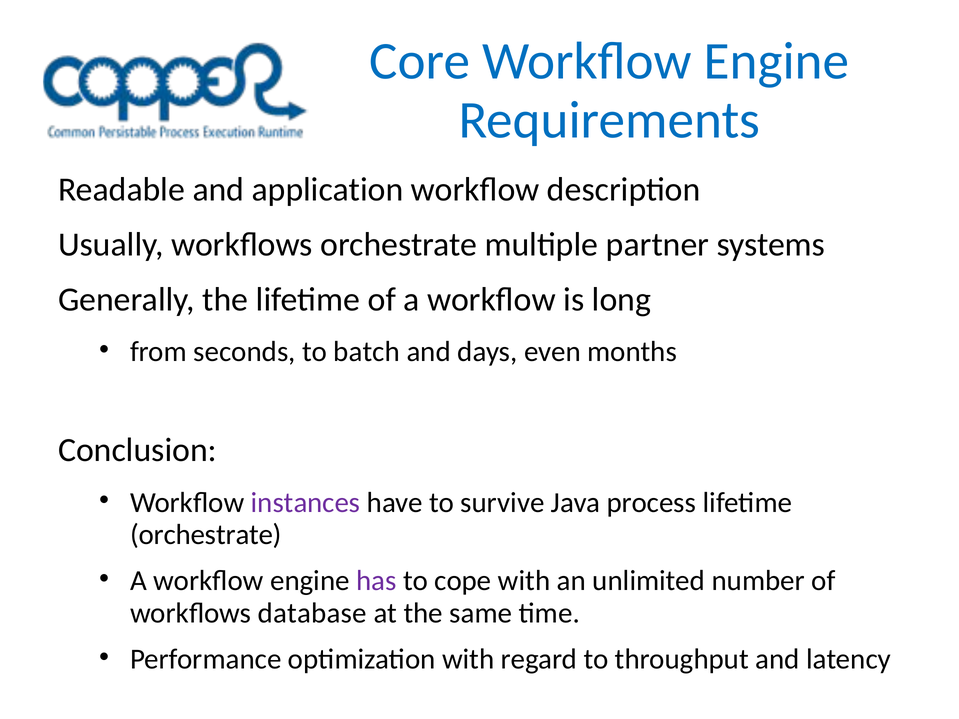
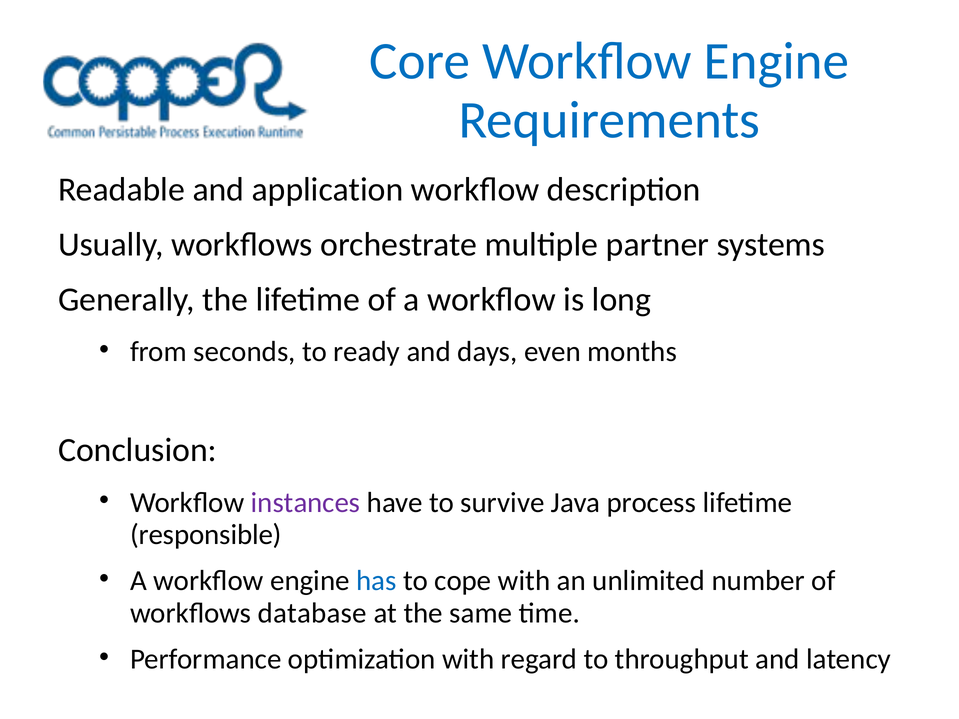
batch: batch -> ready
orchestrate at (206, 535): orchestrate -> responsible
has colour: purple -> blue
